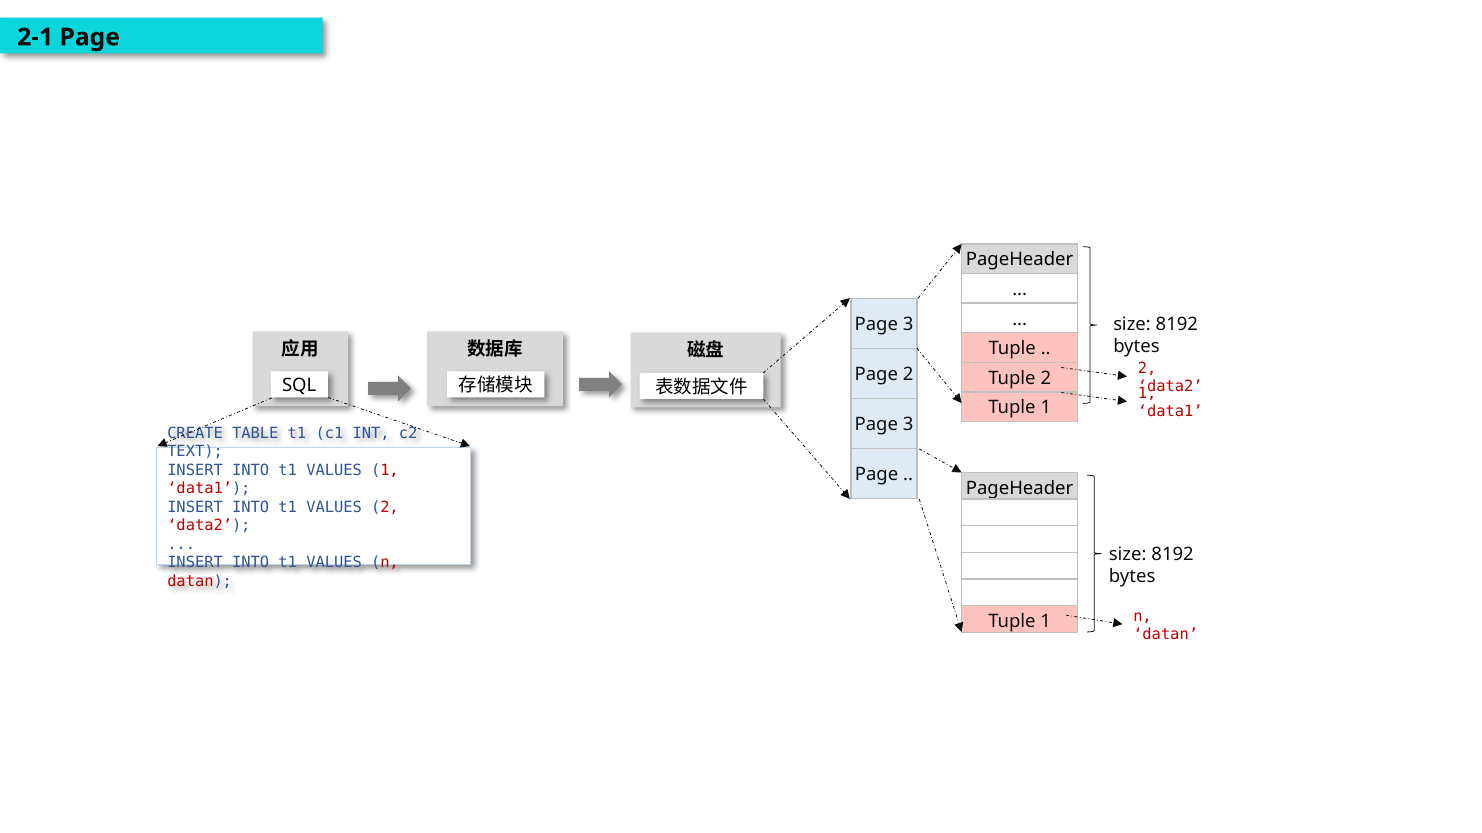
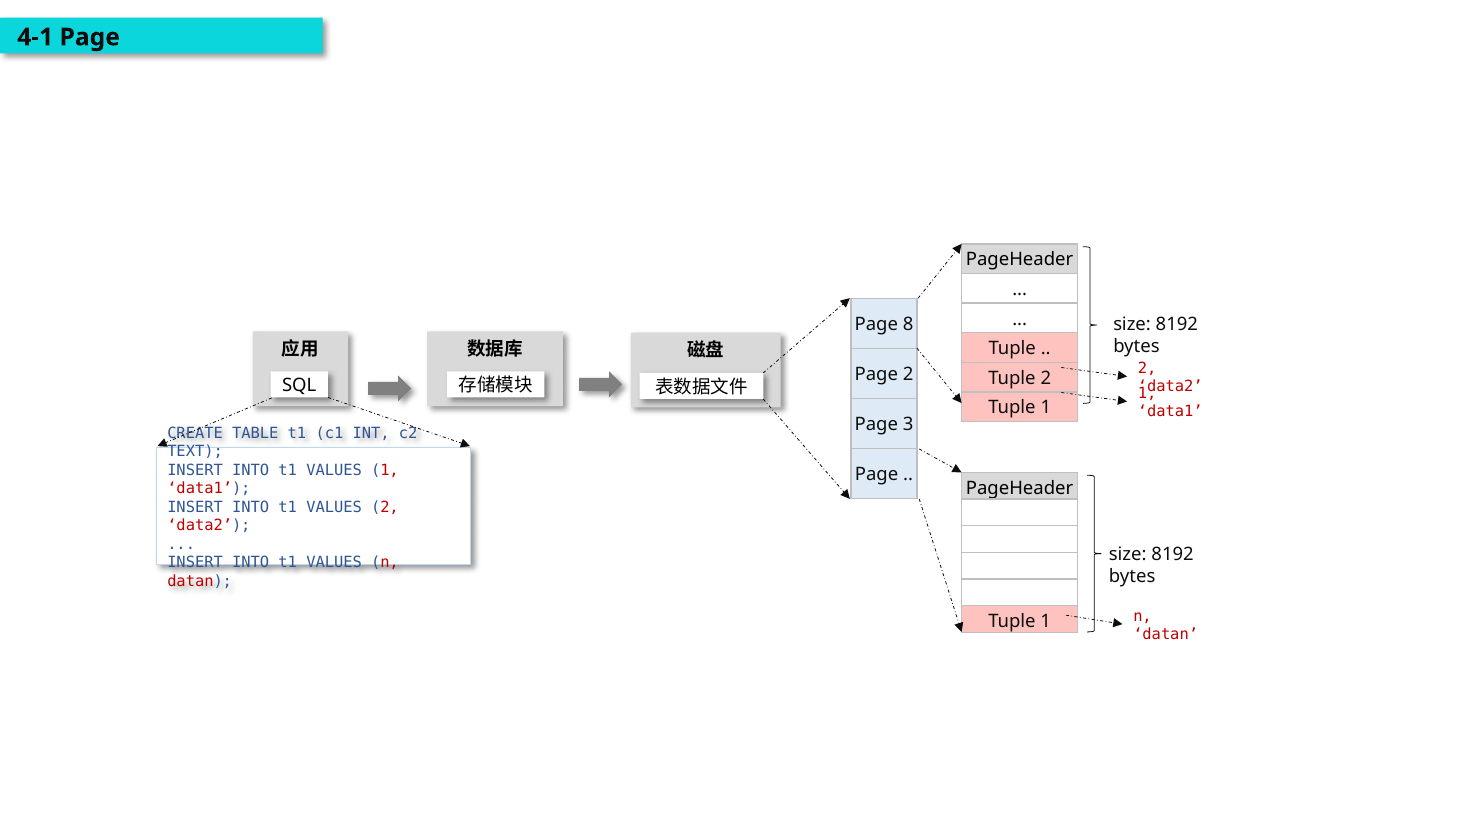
2-1: 2-1 -> 4-1
3 at (908, 325): 3 -> 8
